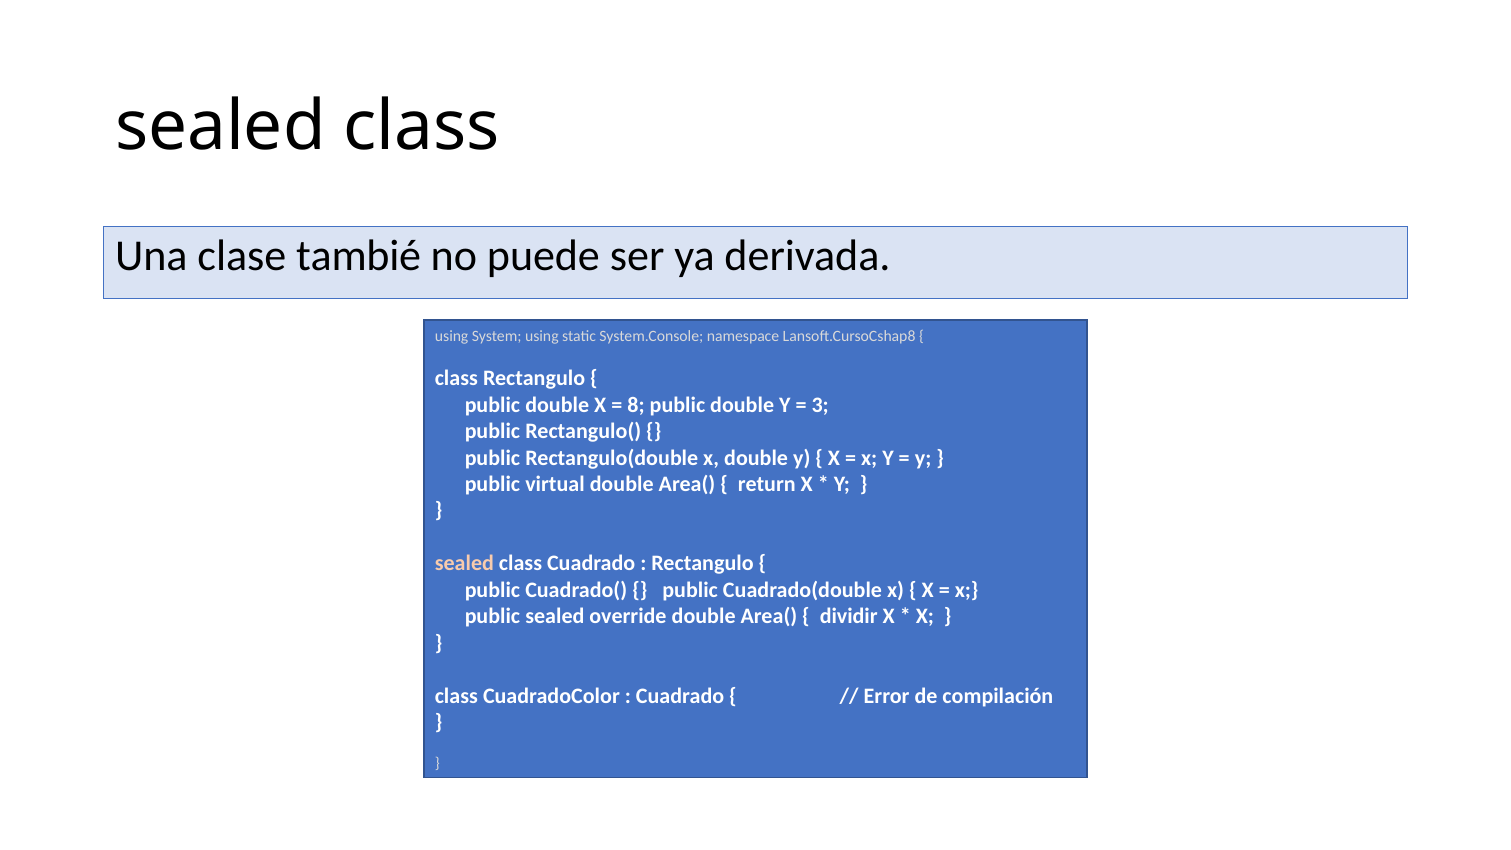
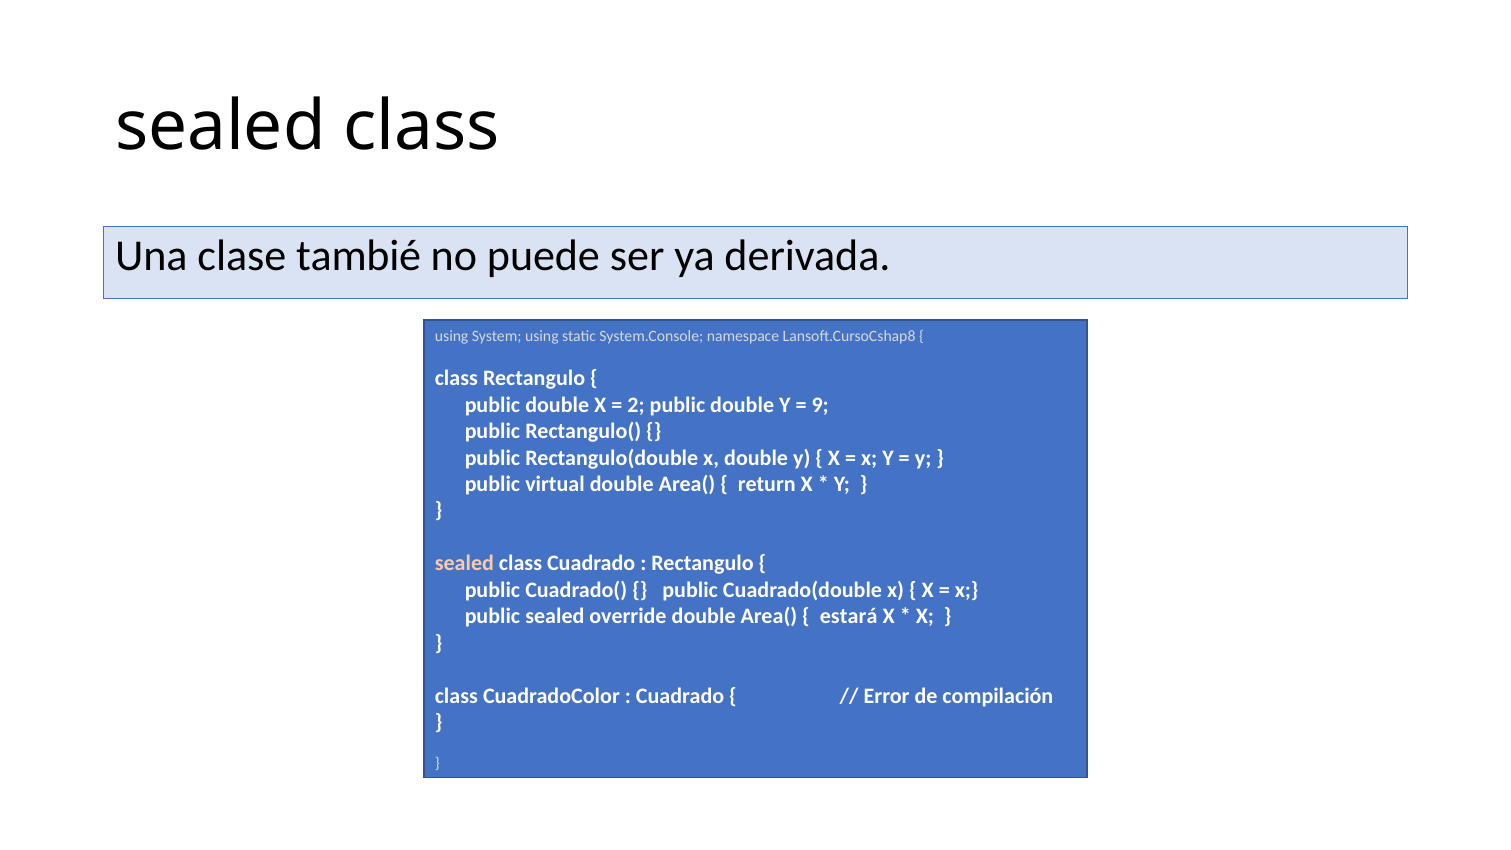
8: 8 -> 2
3: 3 -> 9
dividir: dividir -> estará
